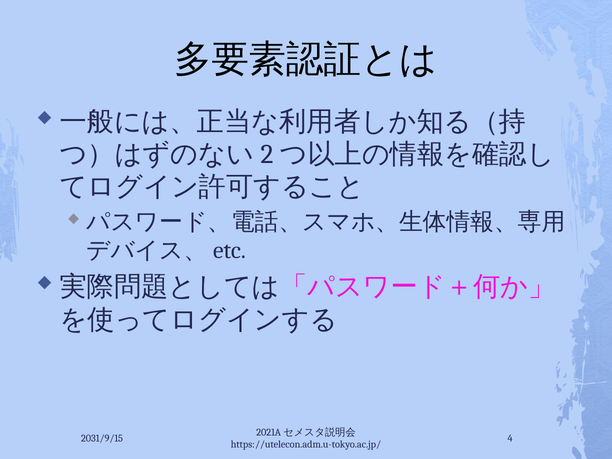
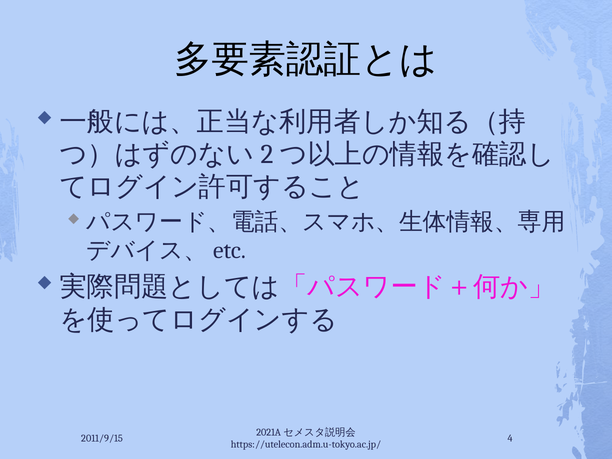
2031/9/15: 2031/9/15 -> 2011/9/15
